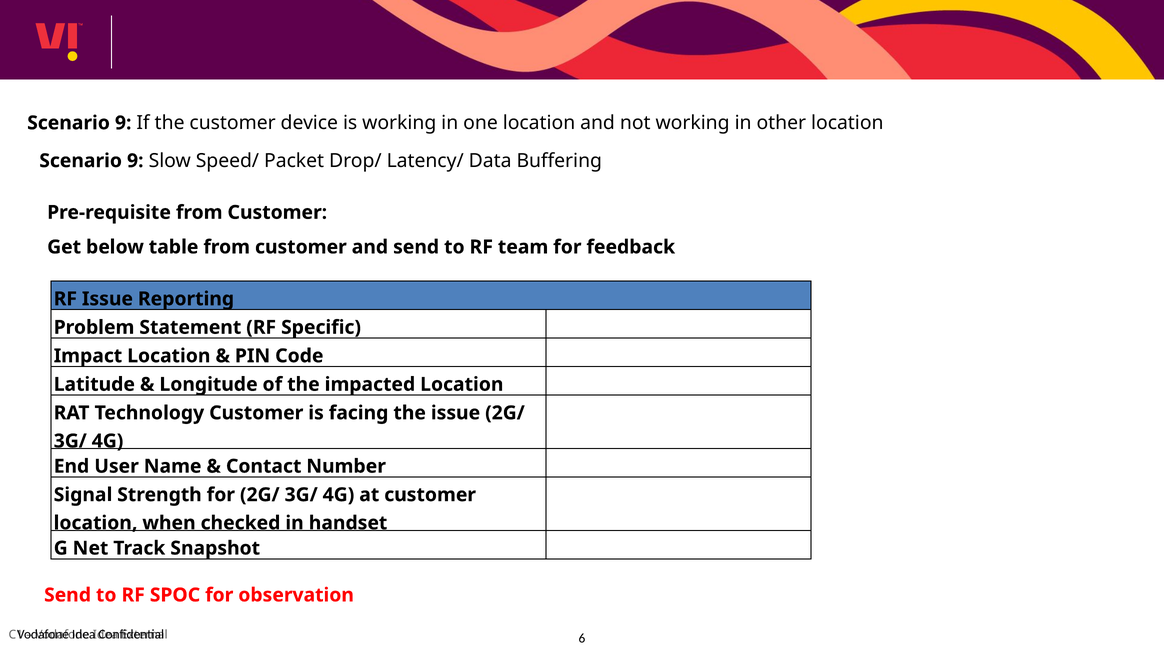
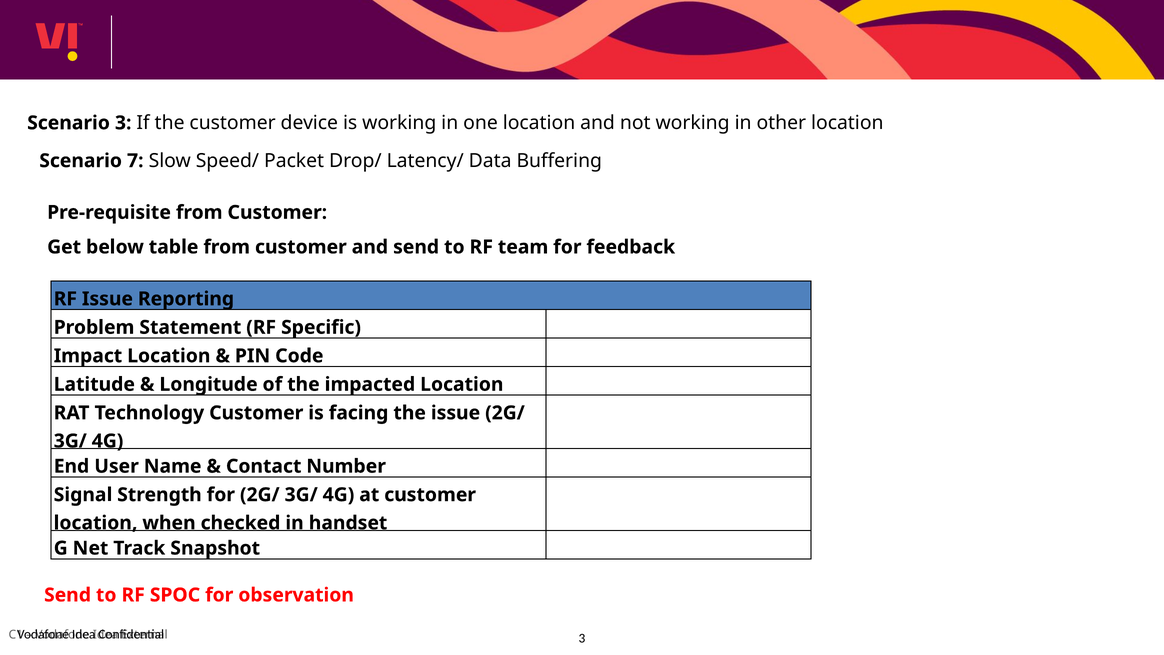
9 at (123, 123): 9 -> 3
9 at (135, 161): 9 -> 7
6 at (582, 638): 6 -> 3
